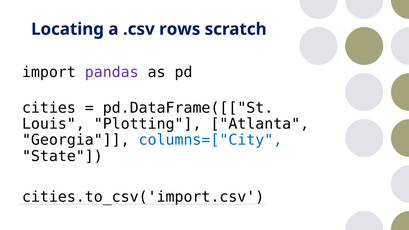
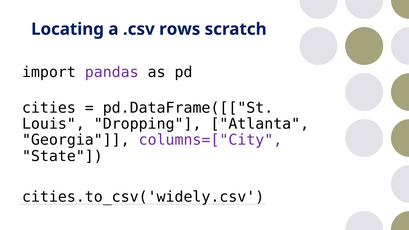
Plotting: Plotting -> Dropping
columns=["City colour: blue -> purple
cities.to_csv('import.csv: cities.to_csv('import.csv -> cities.to_csv('widely.csv
